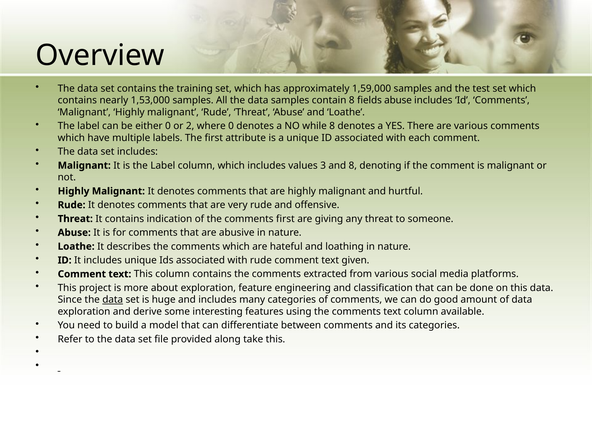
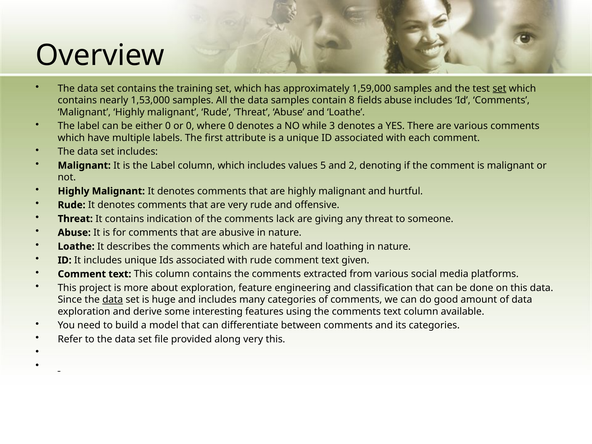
set at (499, 89) underline: none -> present
or 2: 2 -> 0
while 8: 8 -> 3
3: 3 -> 5
and 8: 8 -> 2
comments first: first -> lack
along take: take -> very
